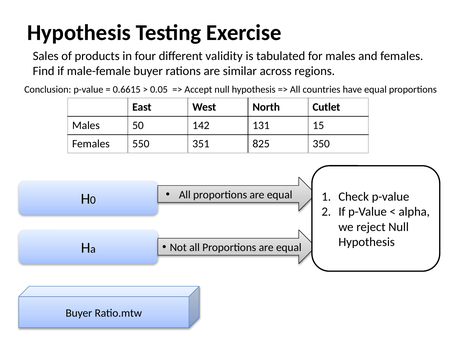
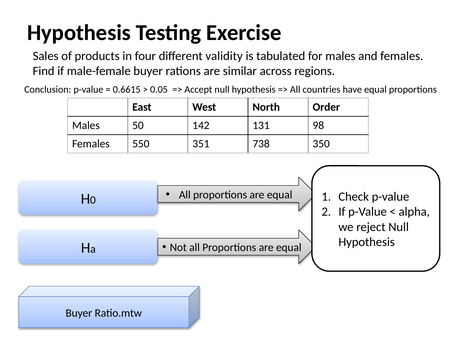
Cutlet: Cutlet -> Order
15: 15 -> 98
825: 825 -> 738
